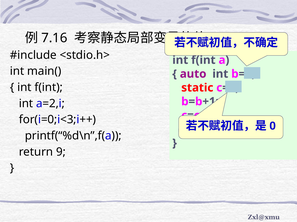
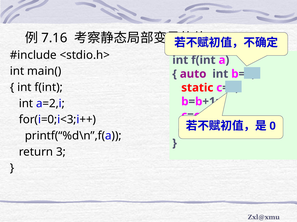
9: 9 -> 3
